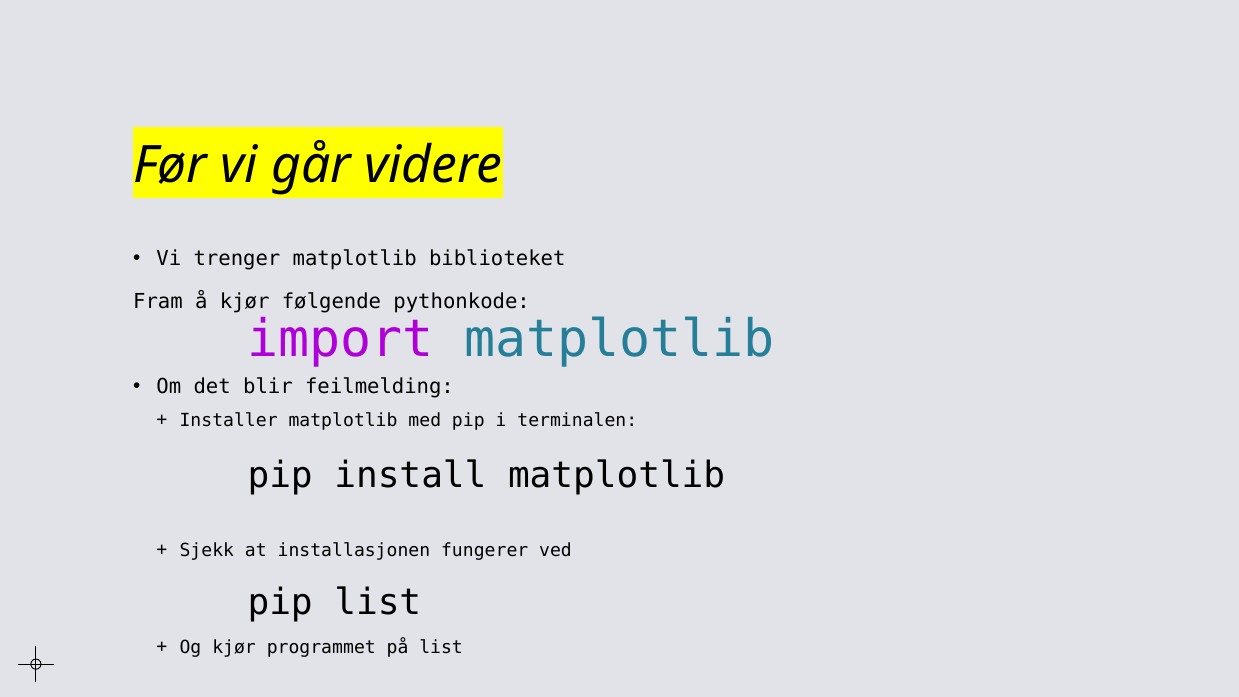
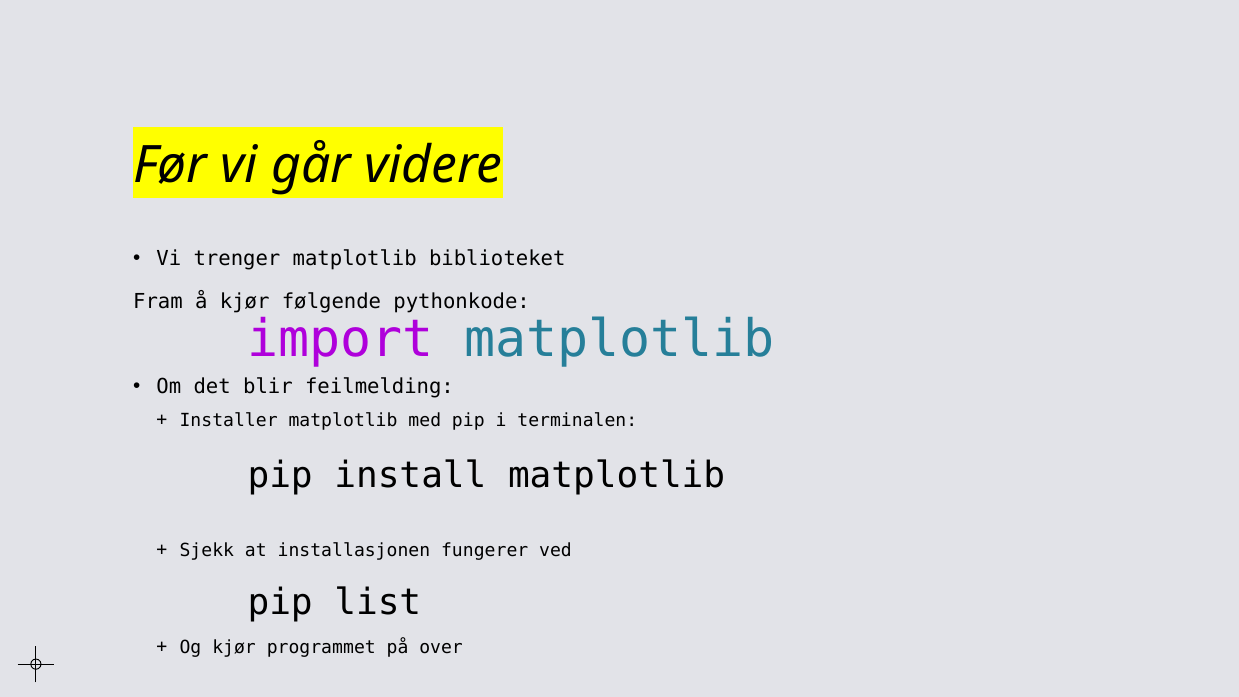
på list: list -> over
